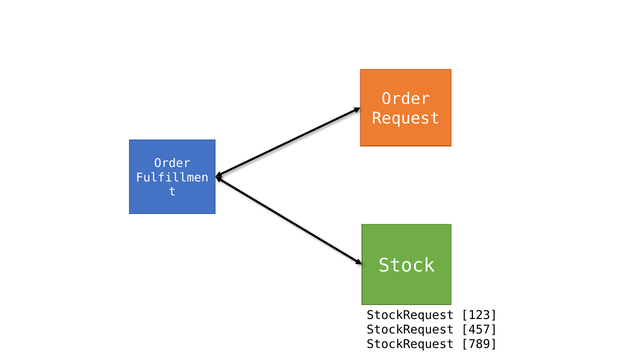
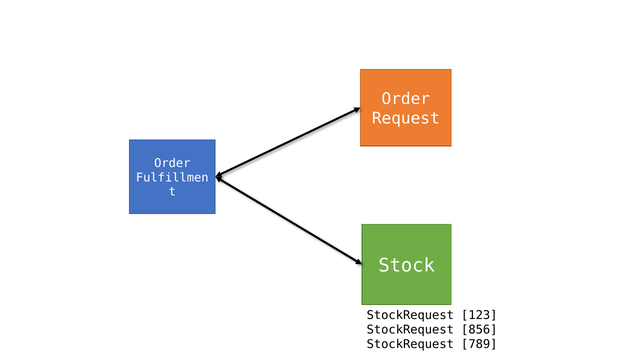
457: 457 -> 856
